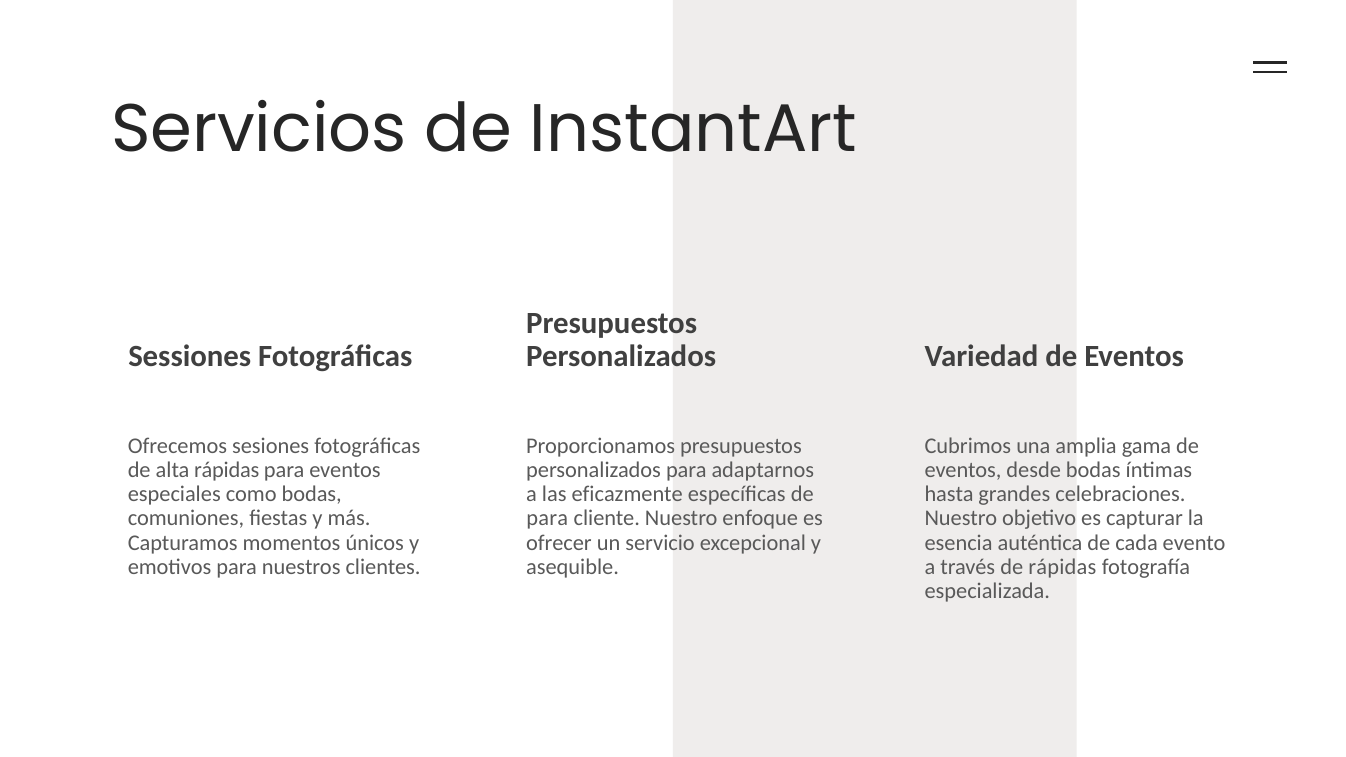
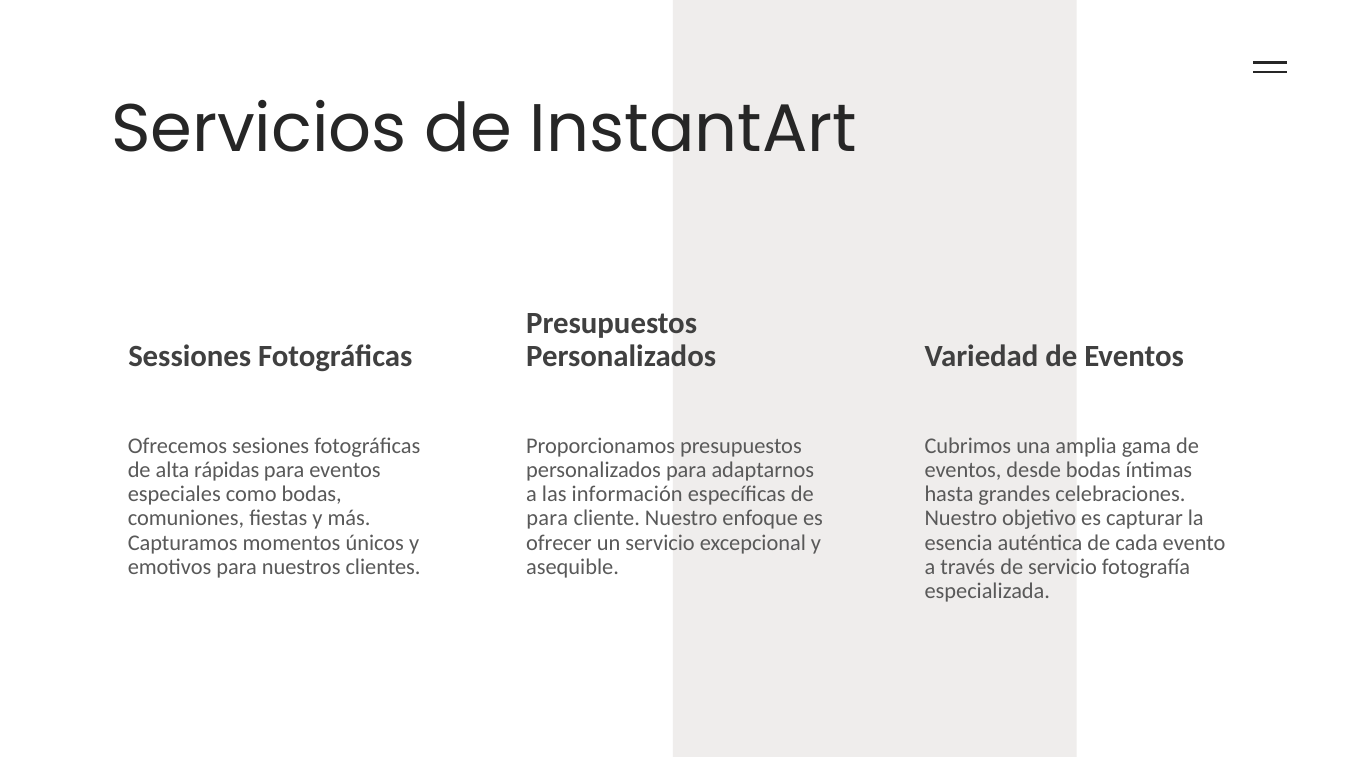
eficazmente: eficazmente -> información
de rápidas: rápidas -> servicio
